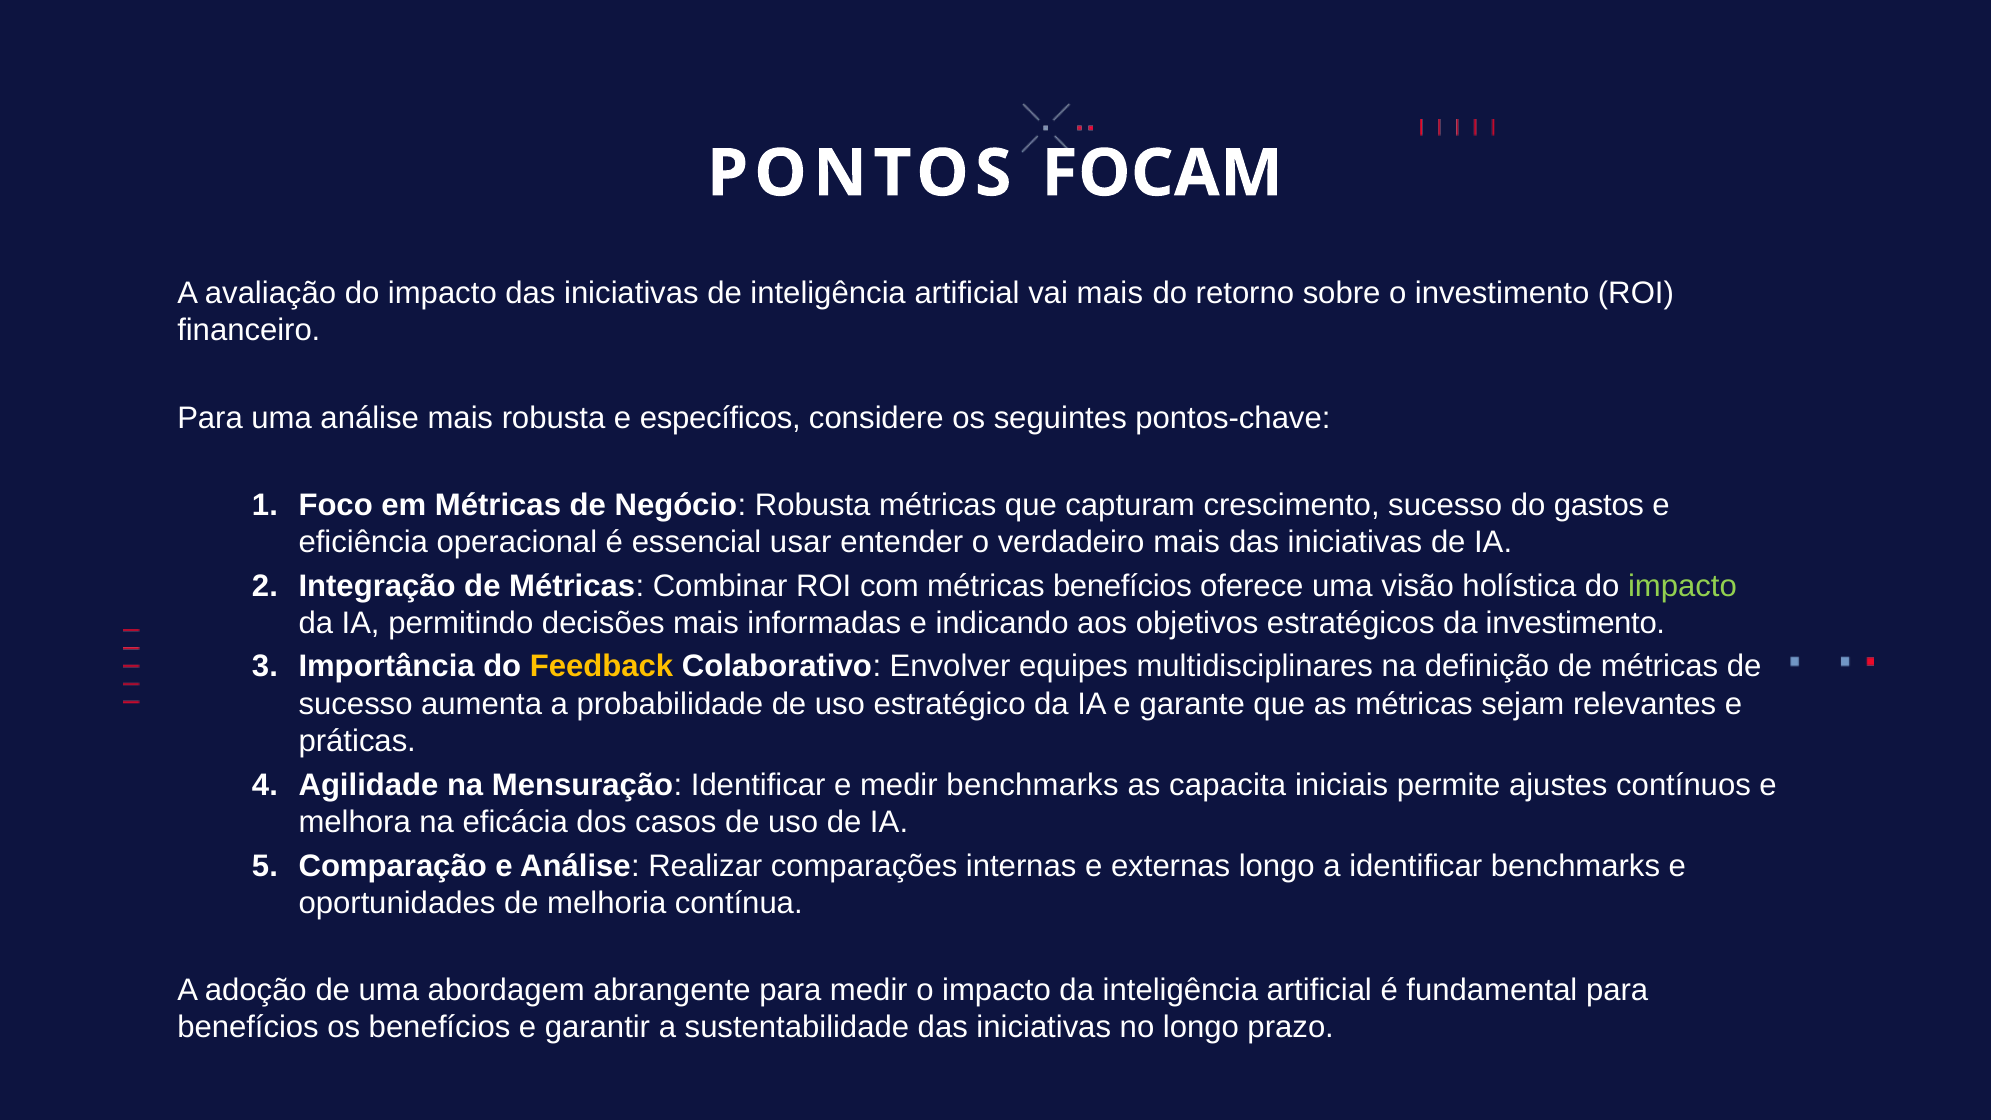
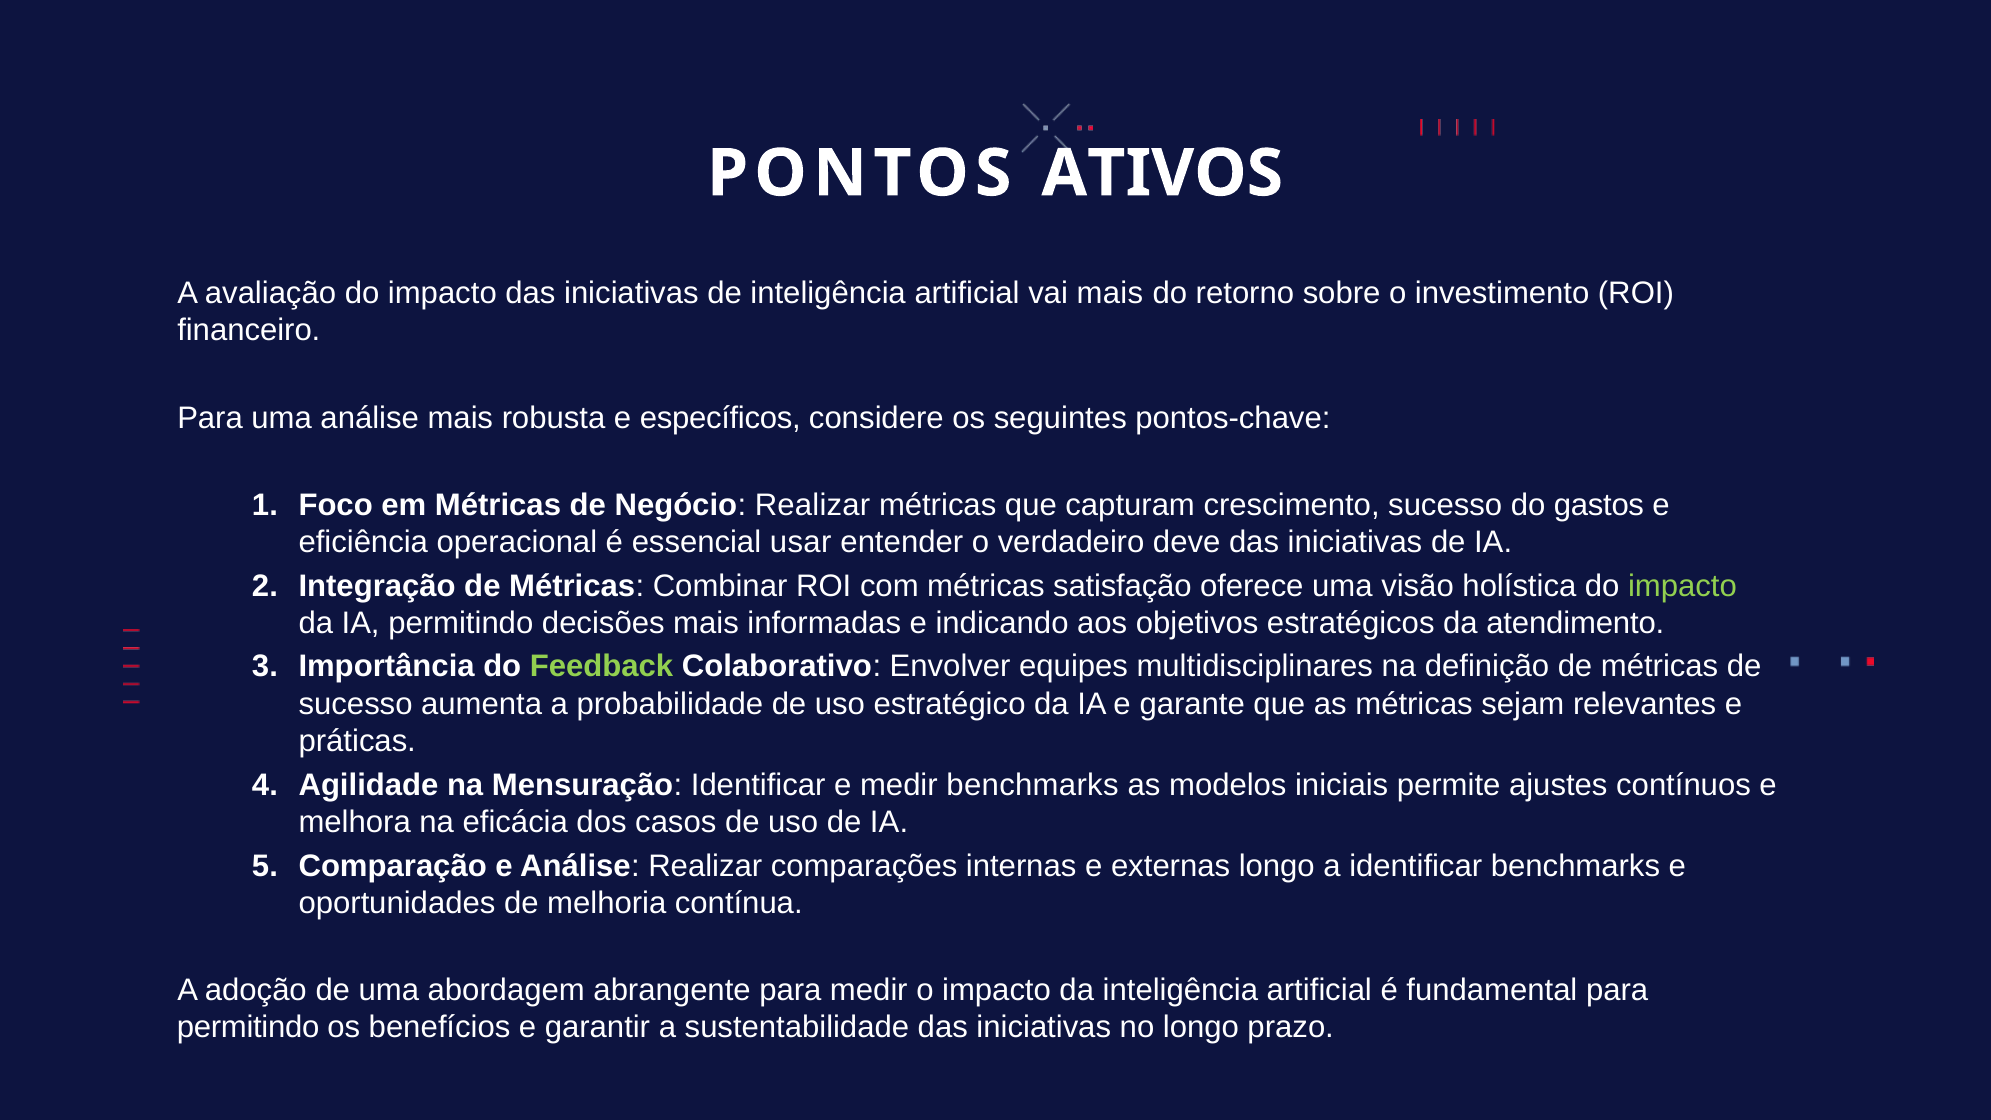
FOCAM: FOCAM -> ATIVOS
Negócio Robusta: Robusta -> Realizar
verdadeiro mais: mais -> deve
métricas benefícios: benefícios -> satisfação
da investimento: investimento -> atendimento
Feedback colour: yellow -> light green
capacita: capacita -> modelos
benefícios at (248, 1028): benefícios -> permitindo
